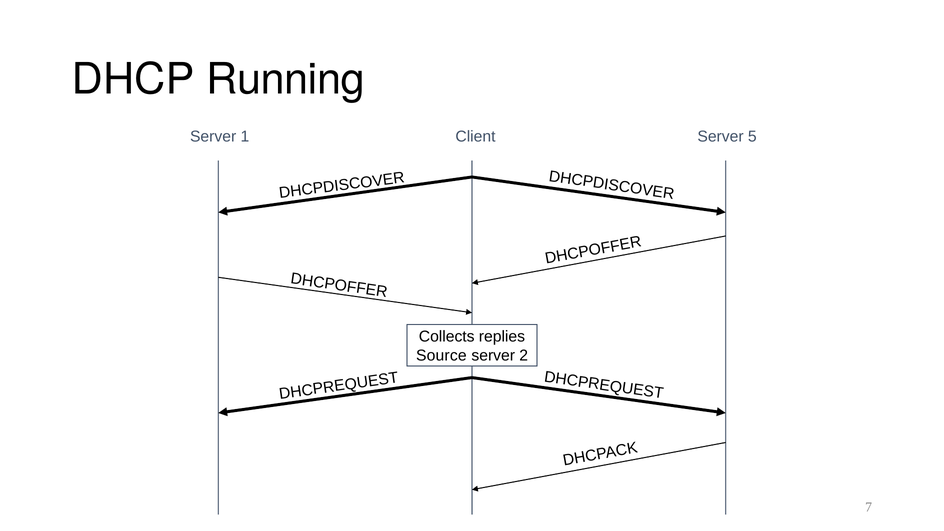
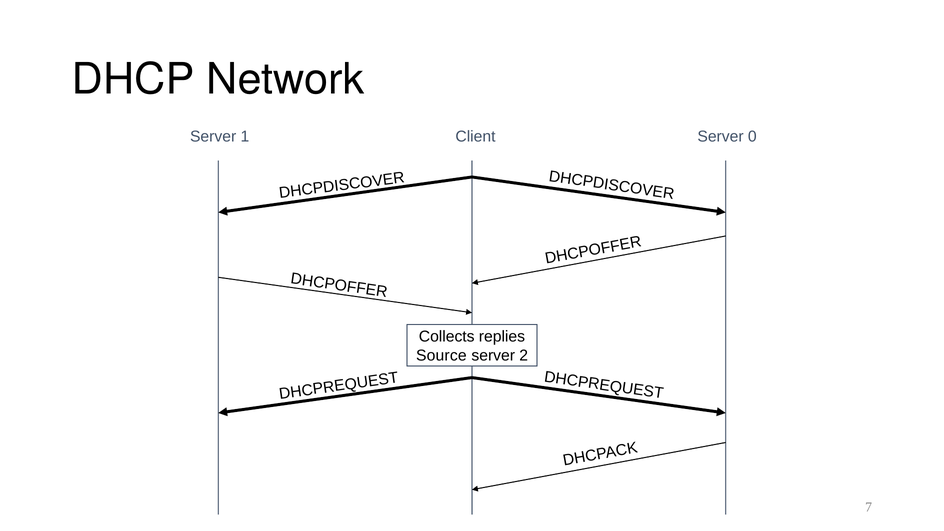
Running: Running -> Network
5: 5 -> 0
